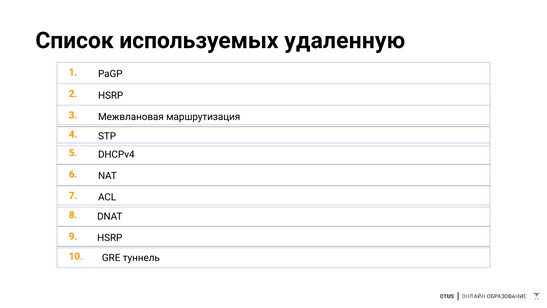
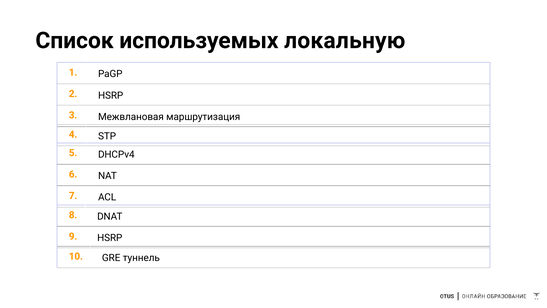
удаленную: удаленную -> локальную
